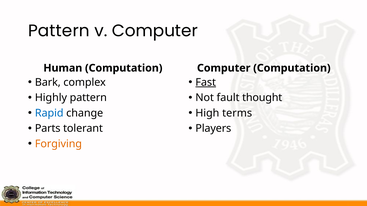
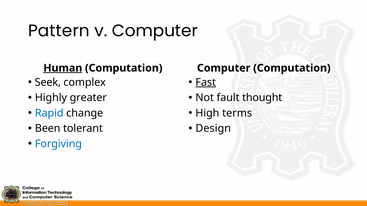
Human underline: none -> present
Bark: Bark -> Seek
Highly pattern: pattern -> greater
Parts: Parts -> Been
Players: Players -> Design
Forgiving colour: orange -> blue
